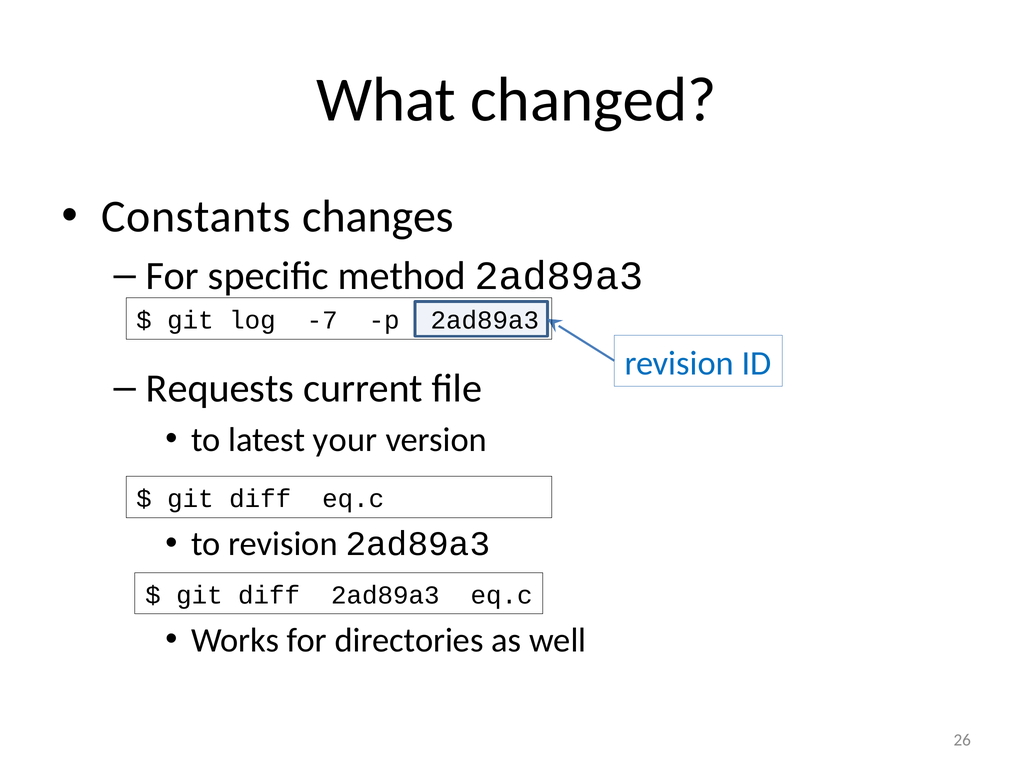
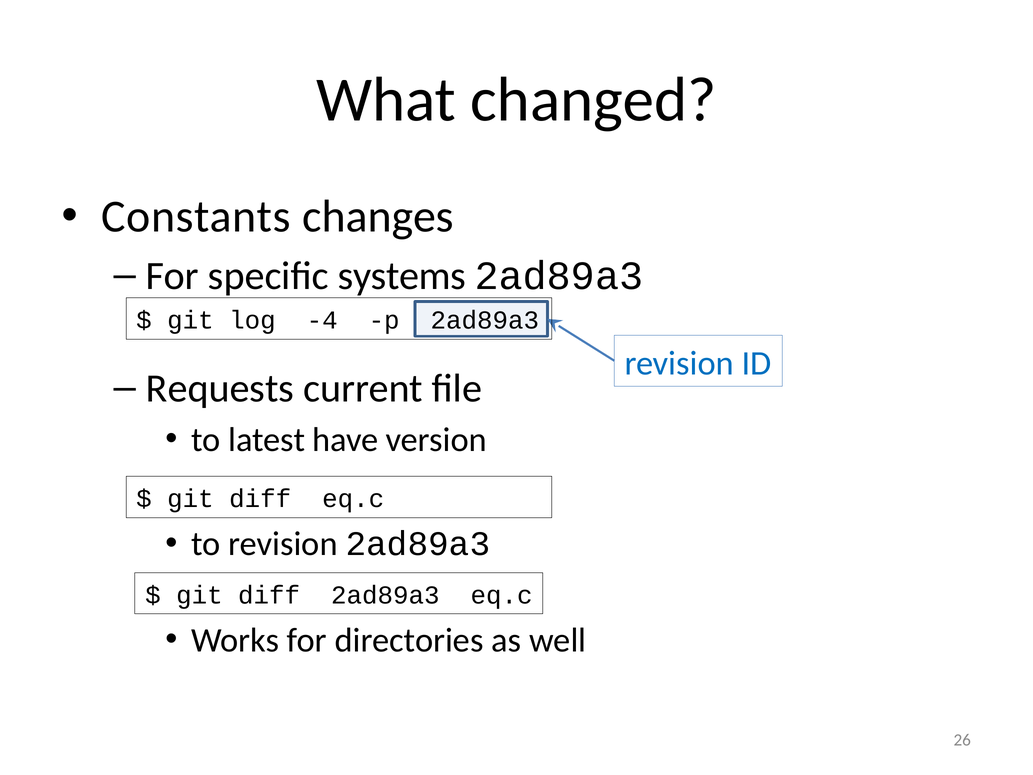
method: method -> systems
-7: -7 -> -4
your: your -> have
